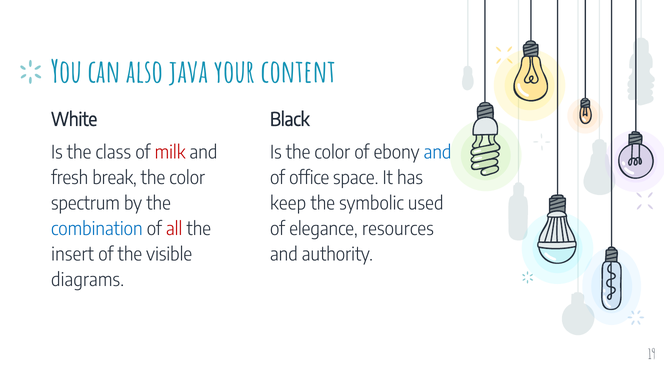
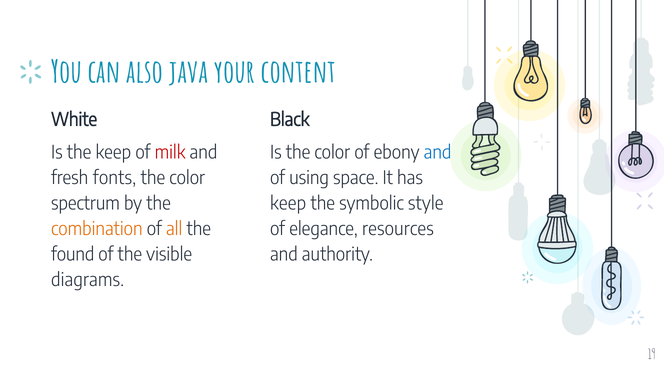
the class: class -> keep
break: break -> fonts
office: office -> using
used: used -> style
combination colour: blue -> orange
all colour: red -> orange
insert: insert -> found
